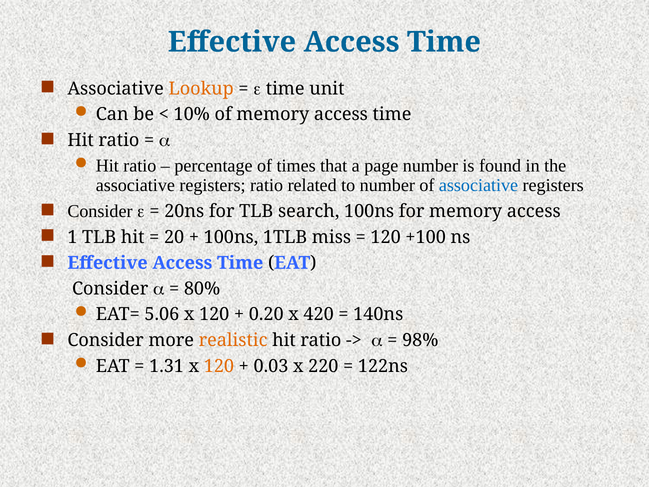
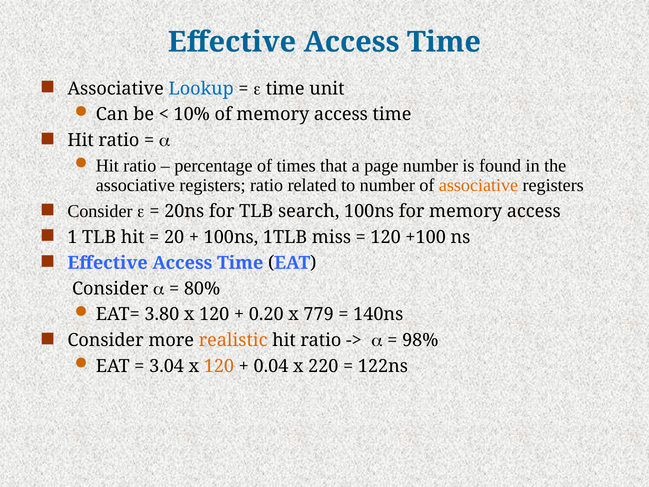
Lookup colour: orange -> blue
associative at (479, 185) colour: blue -> orange
5.06: 5.06 -> 3.80
420: 420 -> 779
1.31: 1.31 -> 3.04
0.03: 0.03 -> 0.04
